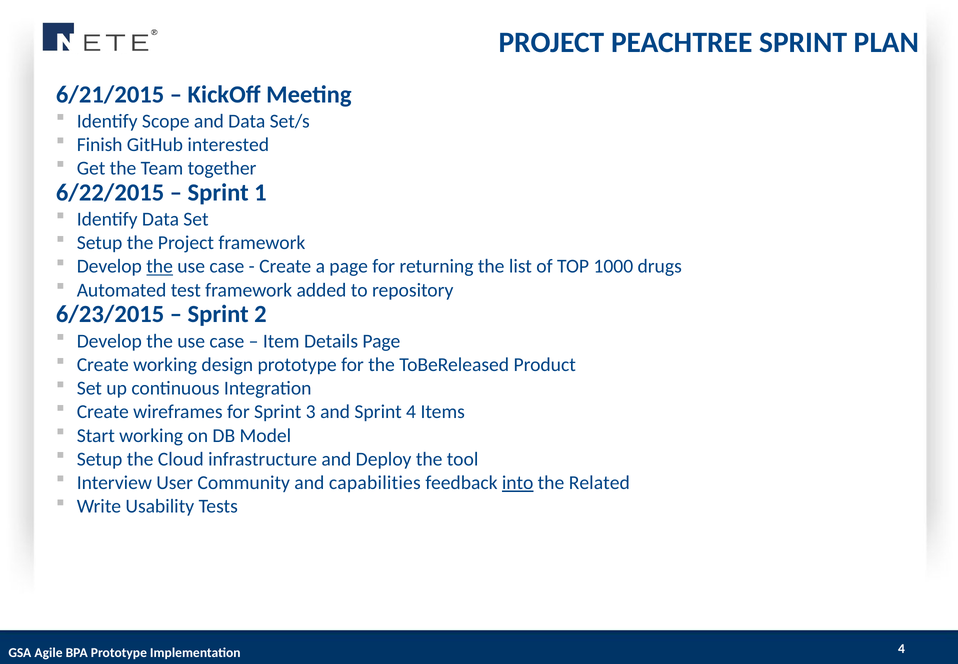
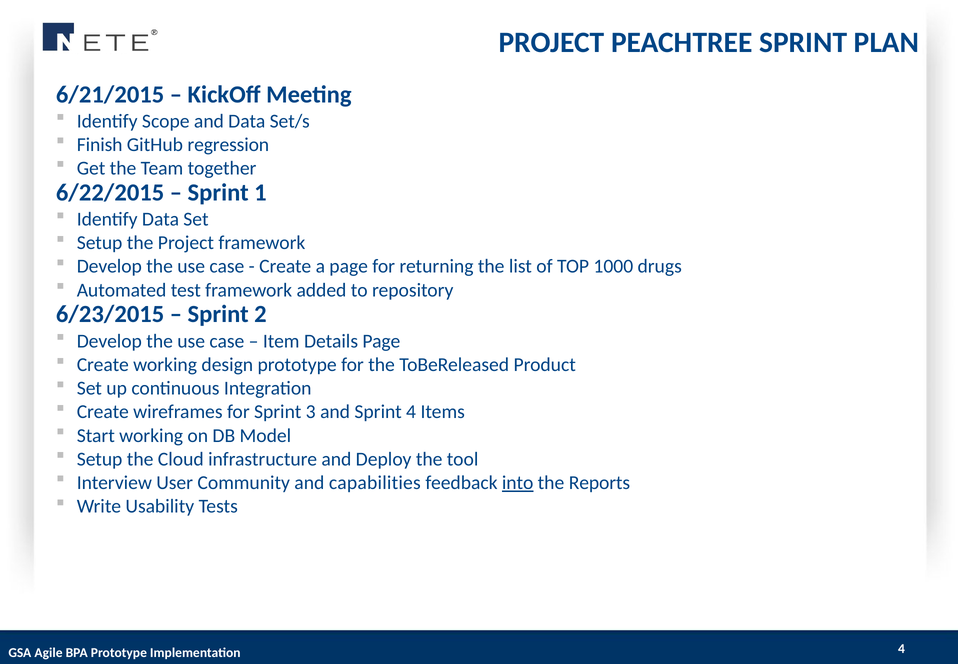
interested: interested -> regression
the at (160, 266) underline: present -> none
Related: Related -> Reports
